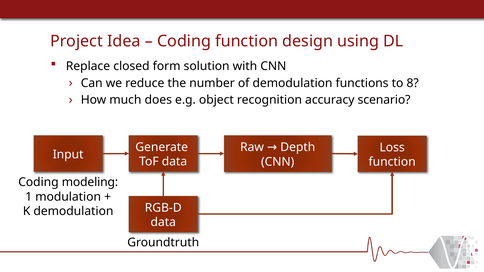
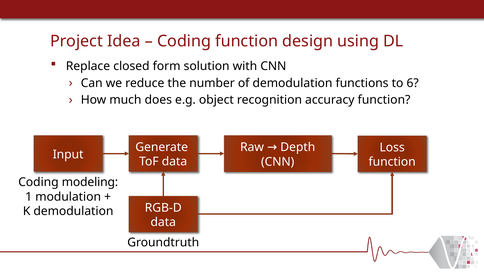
8: 8 -> 6
scenario at (384, 100): scenario -> function
